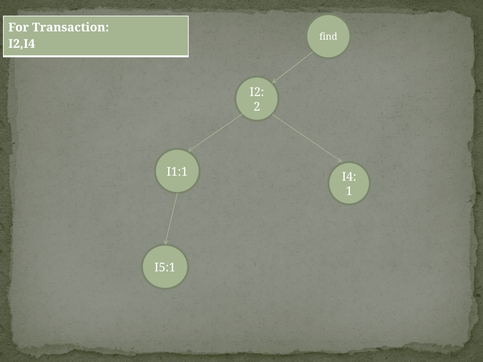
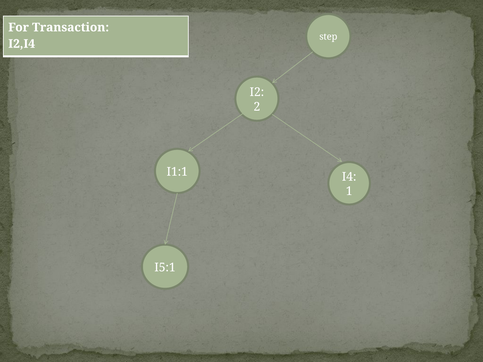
find: find -> step
